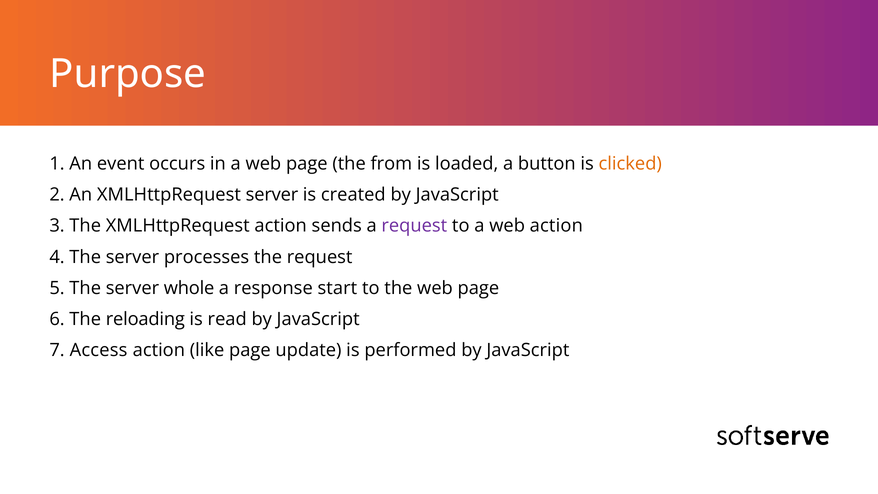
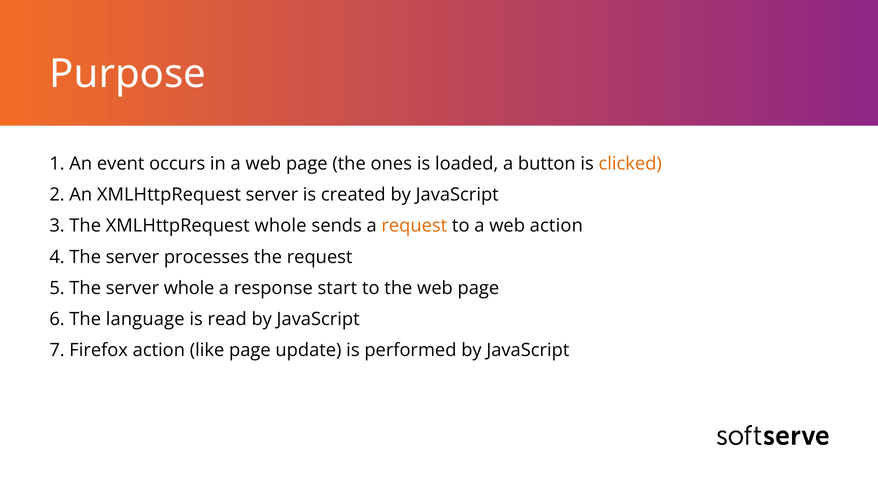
from: from -> ones
XMLHttpRequest action: action -> whole
request at (414, 226) colour: purple -> orange
reloading: reloading -> language
Access: Access -> Firefox
